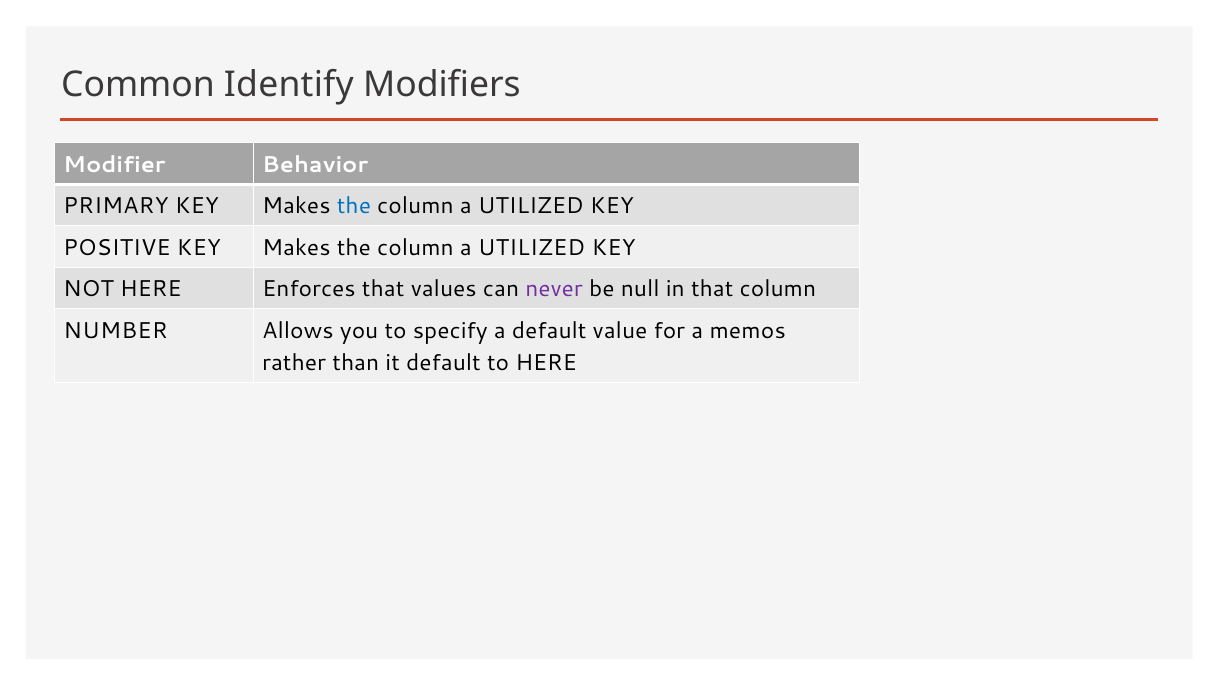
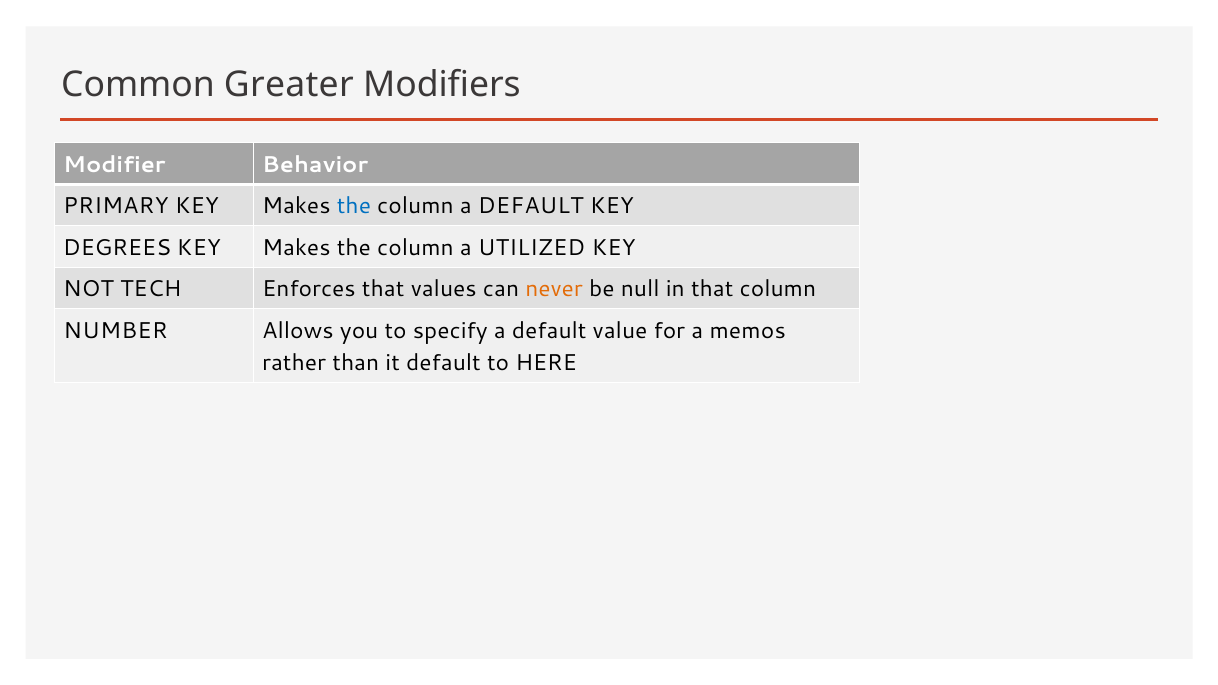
Identify: Identify -> Greater
UTILIZED at (531, 206): UTILIZED -> DEFAULT
POSITIVE: POSITIVE -> DEGREES
NOT HERE: HERE -> TECH
never colour: purple -> orange
